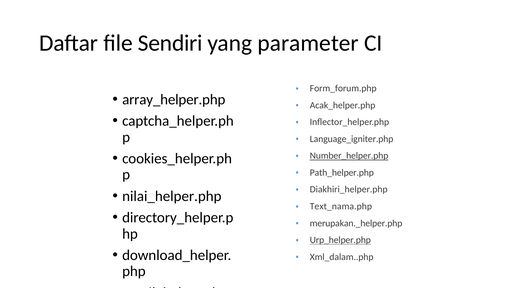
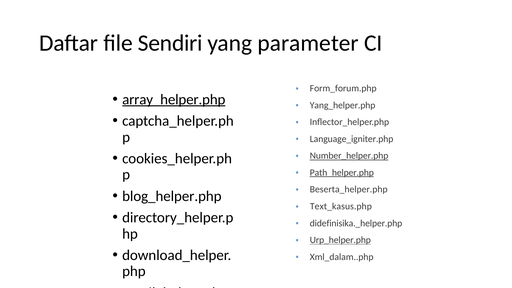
array_helper.php underline: none -> present
Acak_helper.php: Acak_helper.php -> Yang_helper.php
Path_helper.php underline: none -> present
nilai_helper.php: nilai_helper.php -> blog_helper.php
Diakhiri_helper.php: Diakhiri_helper.php -> Beserta_helper.php
Text_nama.php: Text_nama.php -> Text_kasus.php
merupakan._helper.php: merupakan._helper.php -> didefinisika._helper.php
